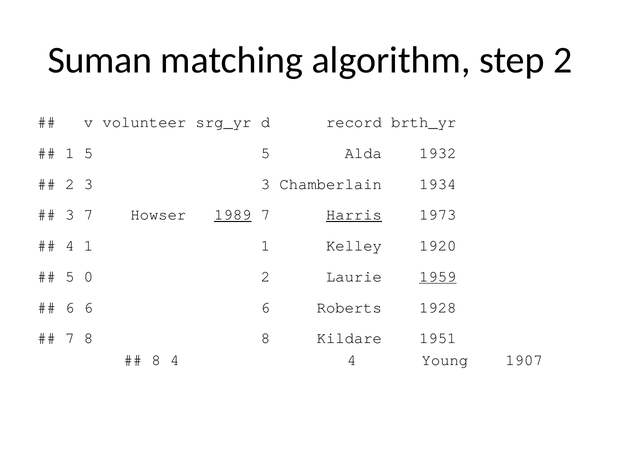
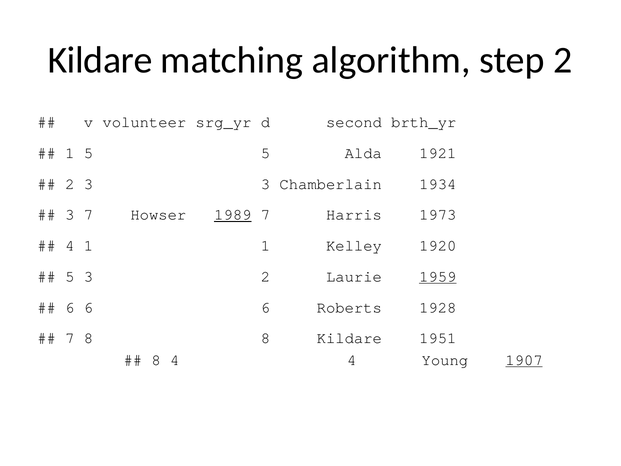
Suman at (100, 60): Suman -> Kildare
record: record -> second
1932: 1932 -> 1921
Harris underline: present -> none
5 0: 0 -> 3
1907 underline: none -> present
